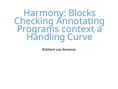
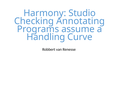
Blocks: Blocks -> Studio
context: context -> assume
